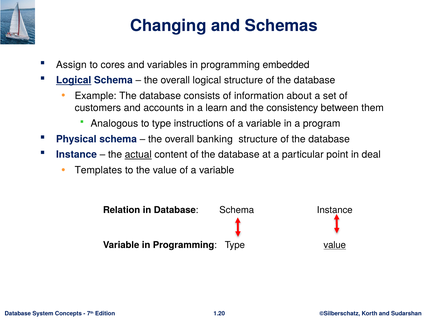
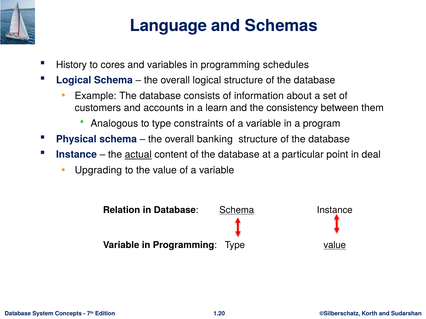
Changing: Changing -> Language
Assign: Assign -> History
embedded: embedded -> schedules
Logical at (74, 80) underline: present -> none
instructions: instructions -> constraints
Templates: Templates -> Upgrading
Schema at (237, 210) underline: none -> present
